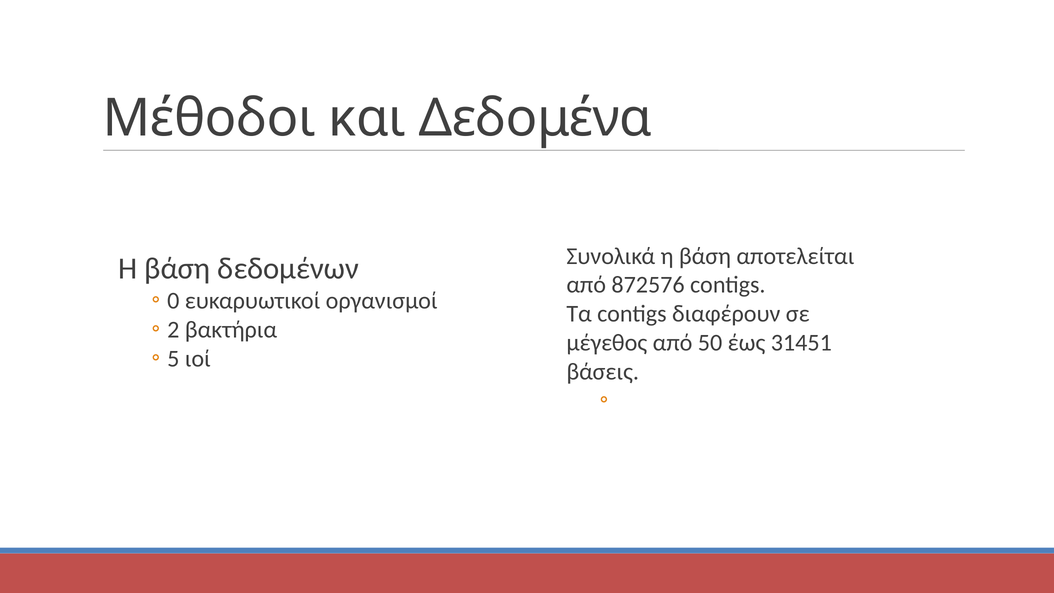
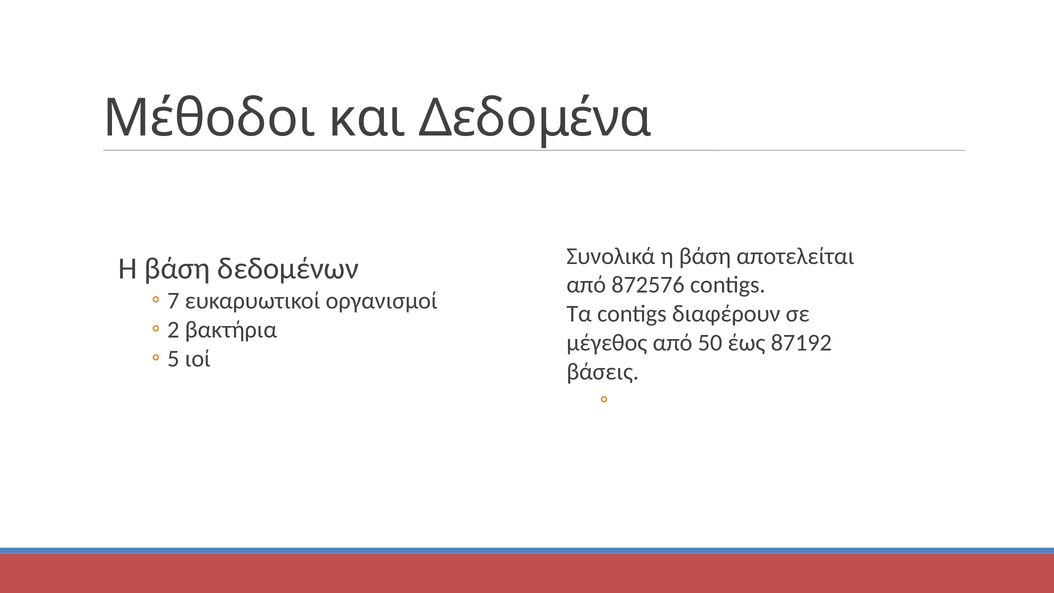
0: 0 -> 7
31451: 31451 -> 87192
